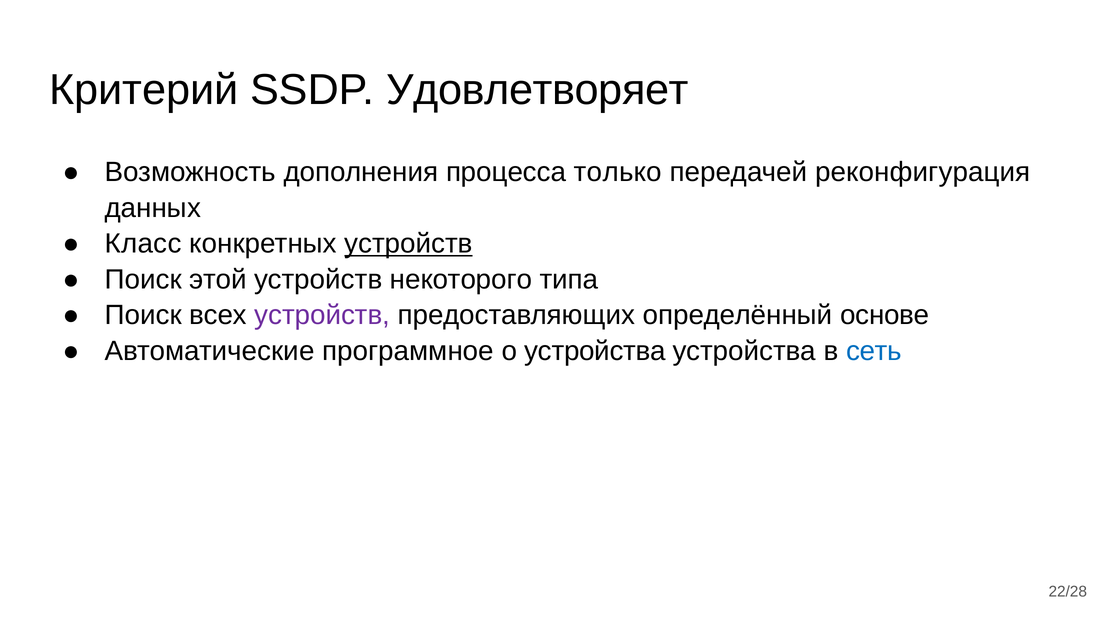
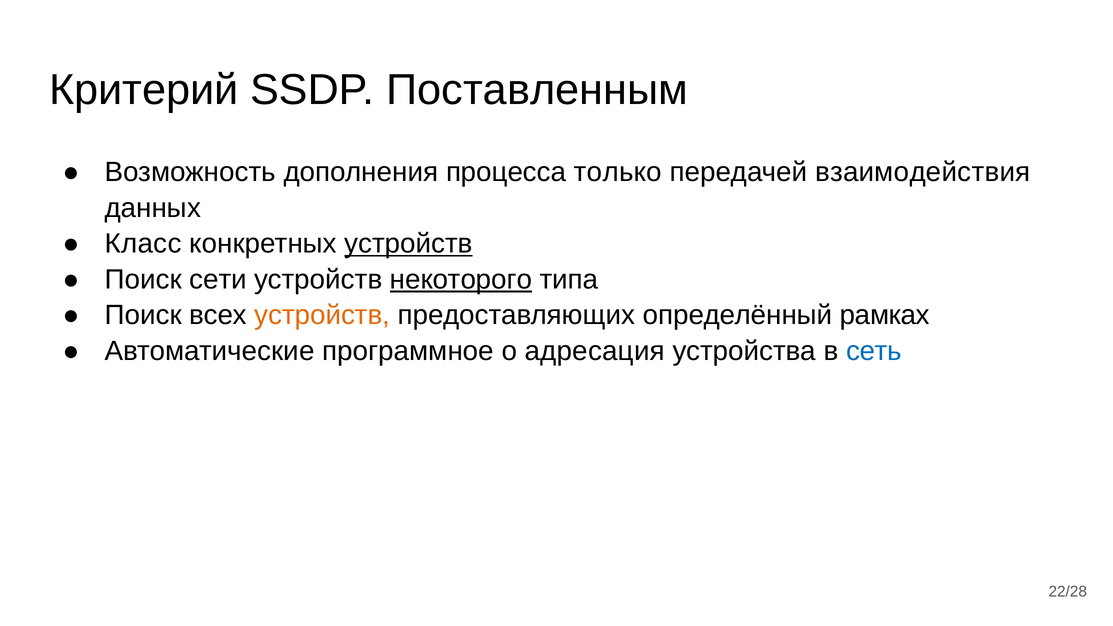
Удовлетворяет: Удовлетворяет -> Поставленным
реконфигурация: реконфигурация -> взаимодействия
этой: этой -> сети
некоторого underline: none -> present
устройств at (322, 315) colour: purple -> orange
основе: основе -> рамках
о устройства: устройства -> адресация
